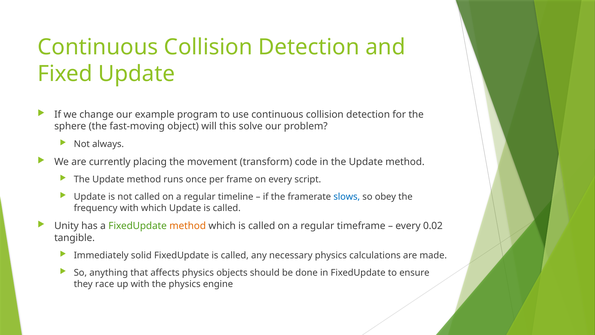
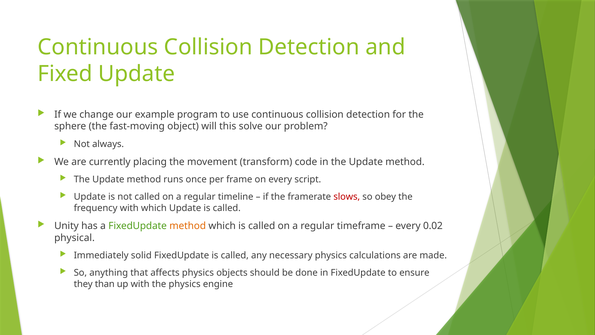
slows colour: blue -> red
tangible: tangible -> physical
race: race -> than
